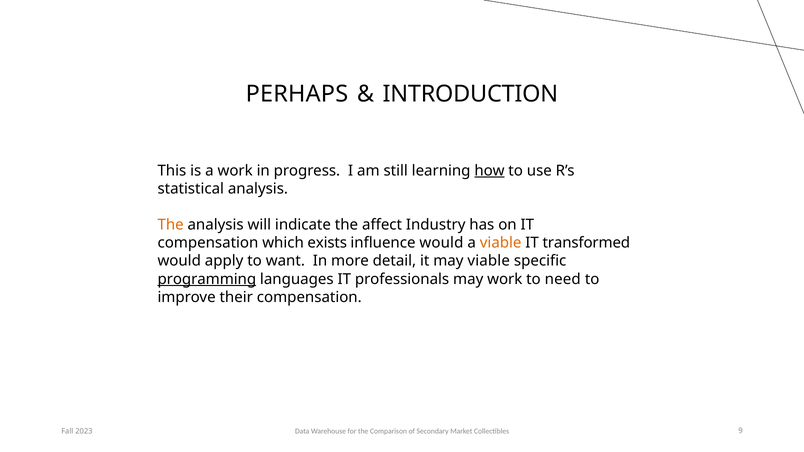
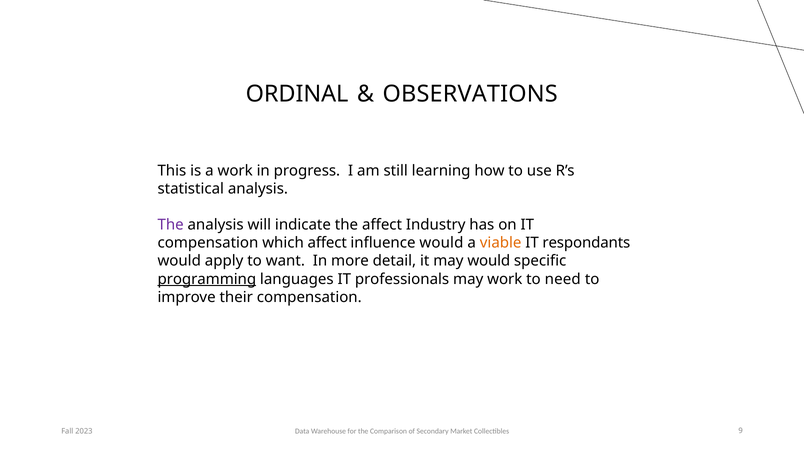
PERHAPS: PERHAPS -> ORDINAL
INTRODUCTION: INTRODUCTION -> OBSERVATIONS
how underline: present -> none
The at (171, 225) colour: orange -> purple
which exists: exists -> affect
transformed: transformed -> respondants
may viable: viable -> would
